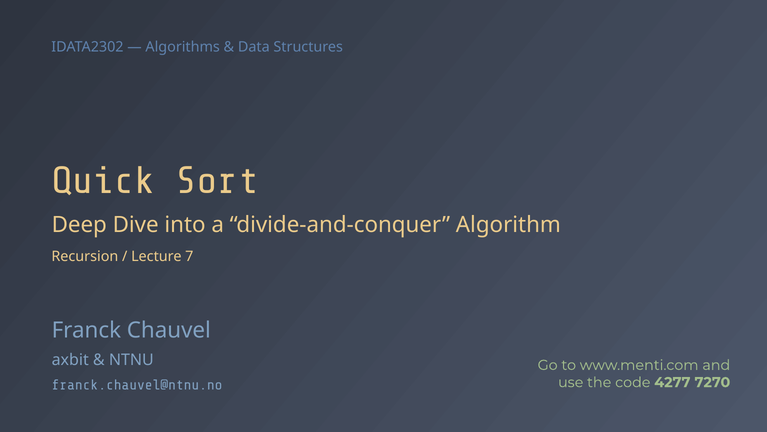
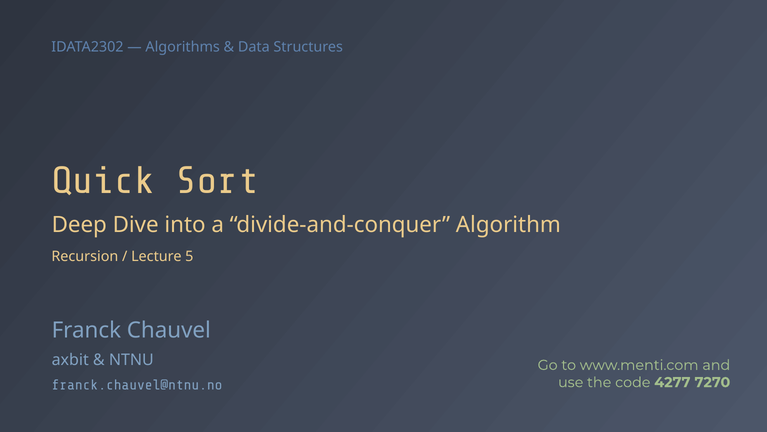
7: 7 -> 5
